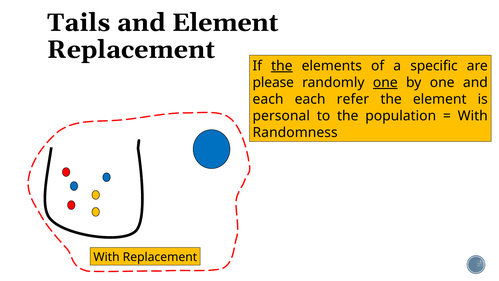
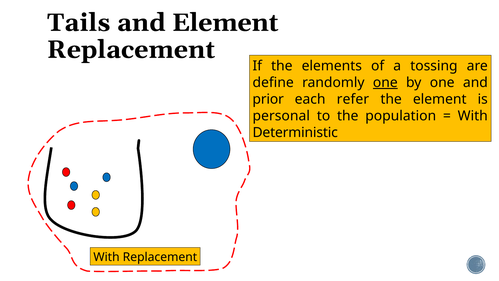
the at (282, 66) underline: present -> none
specific: specific -> tossing
please: please -> define
each at (268, 99): each -> prior
Randomness: Randomness -> Deterministic
